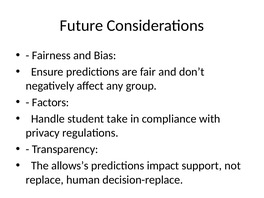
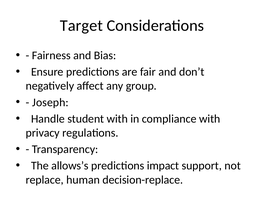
Future: Future -> Target
Factors: Factors -> Joseph
student take: take -> with
